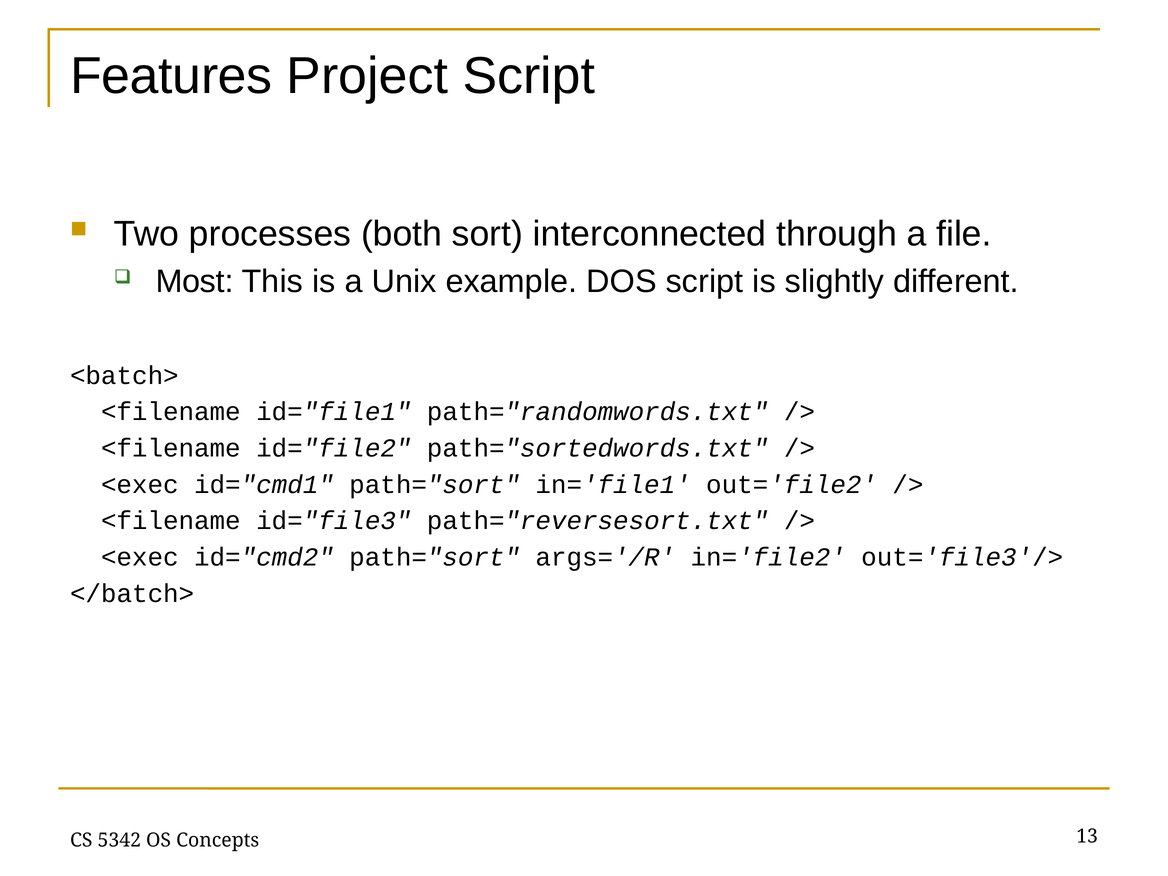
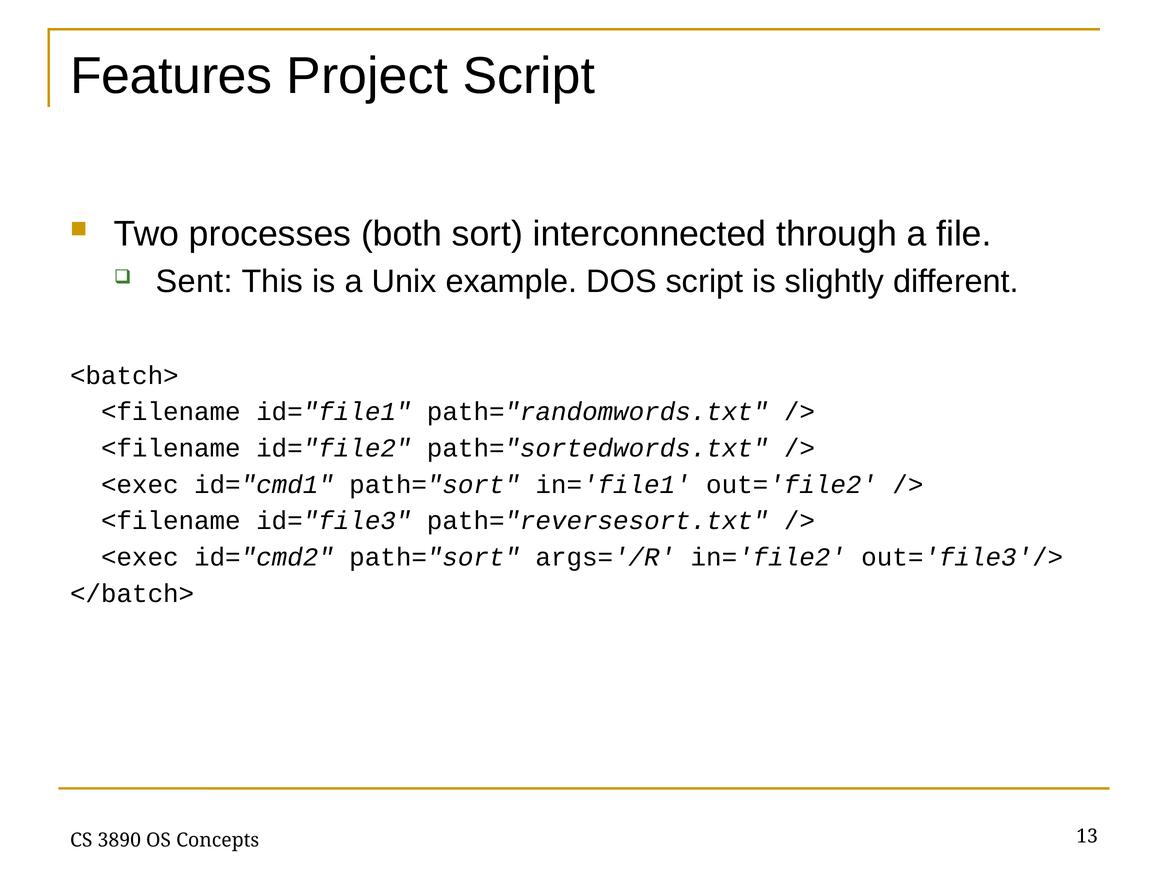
Most: Most -> Sent
5342: 5342 -> 3890
